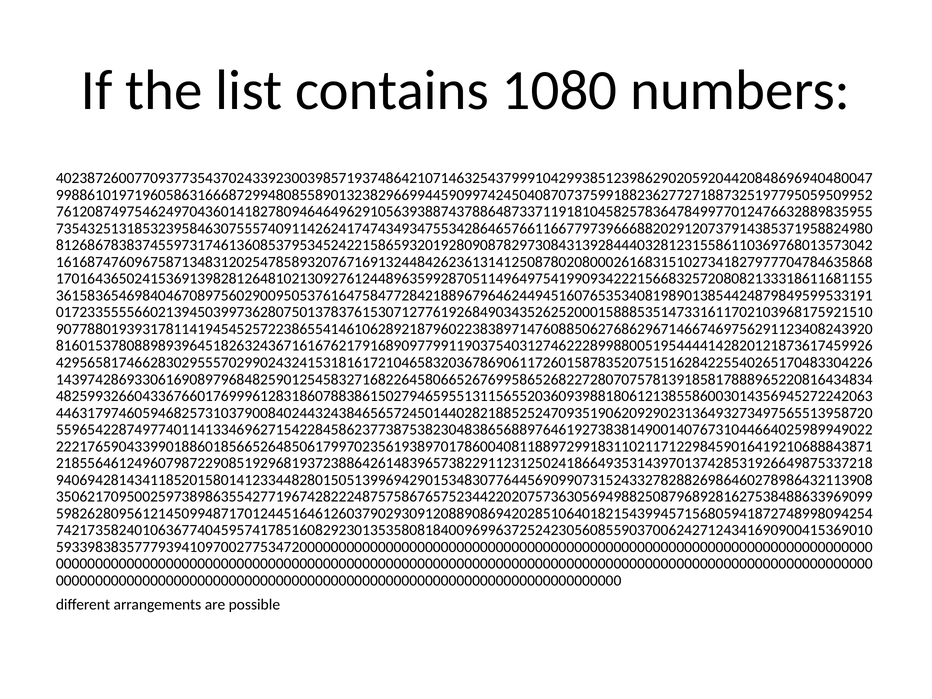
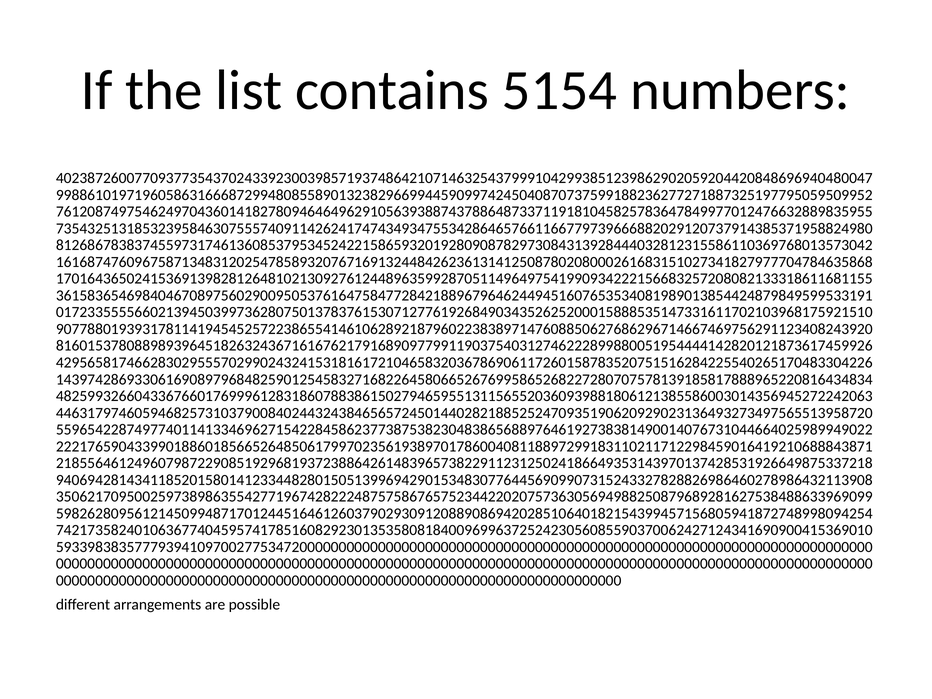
1080: 1080 -> 5154
